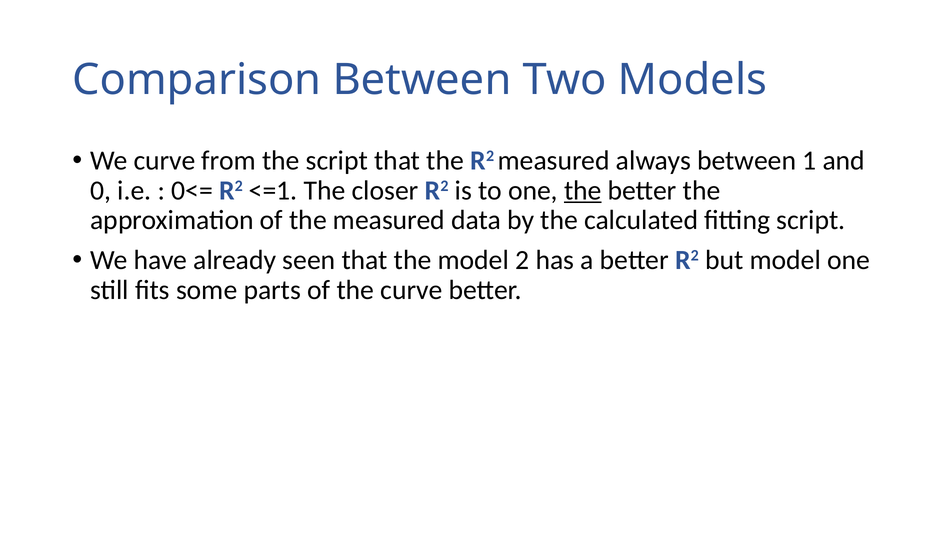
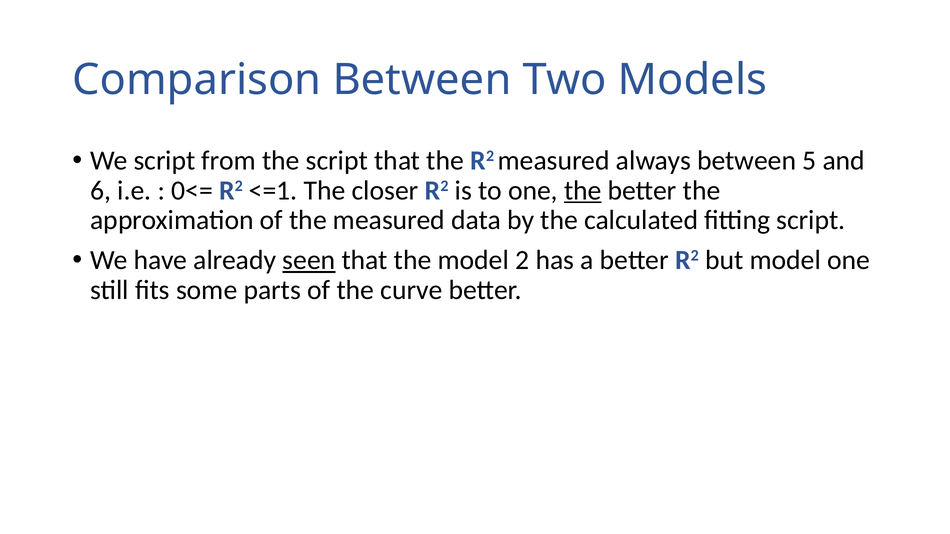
We curve: curve -> script
1: 1 -> 5
0: 0 -> 6
seen underline: none -> present
